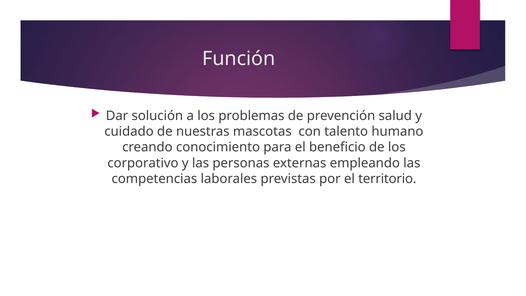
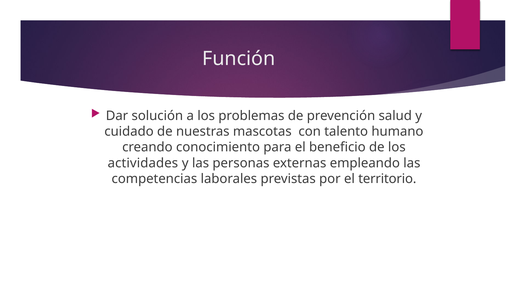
corporativo: corporativo -> actividades
